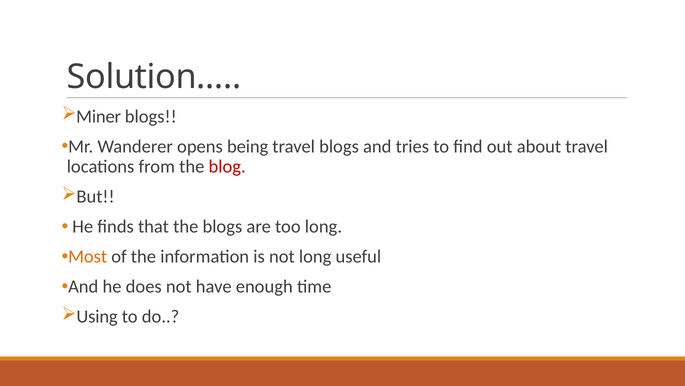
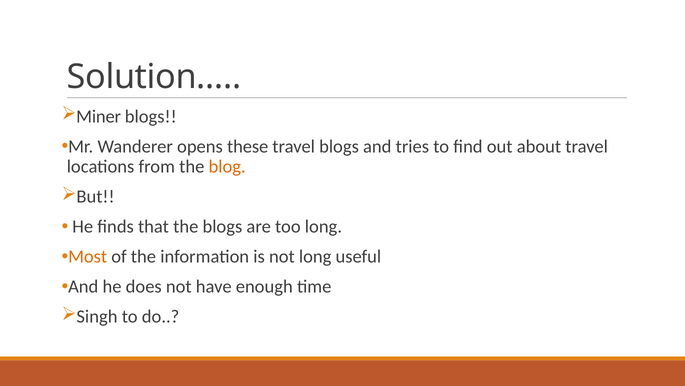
being: being -> these
blog colour: red -> orange
Using: Using -> Singh
